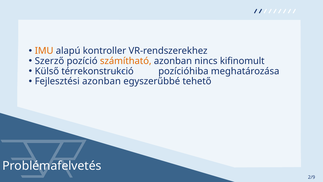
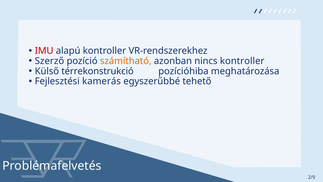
IMU colour: orange -> red
nincs kifinomult: kifinomult -> kontroller
Fejlesztési azonban: azonban -> kamerás
